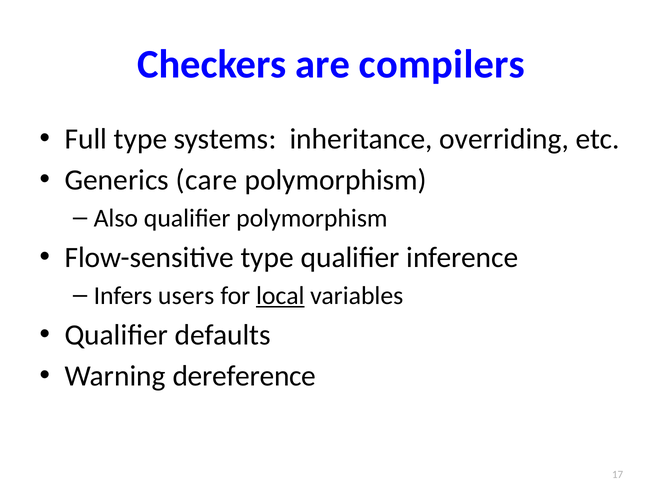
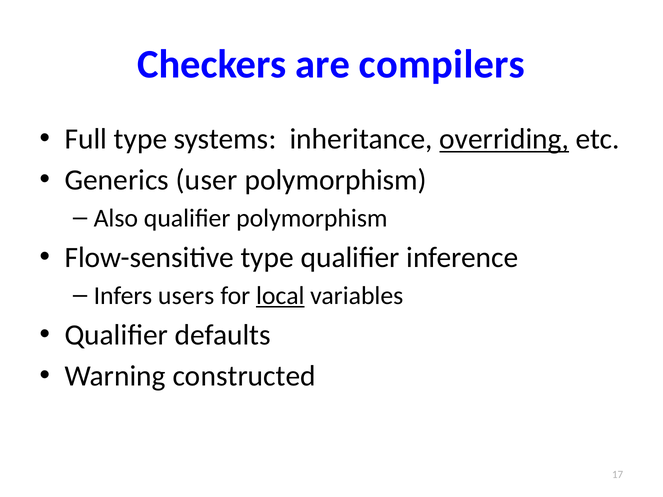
overriding underline: none -> present
care: care -> user
dereference: dereference -> constructed
